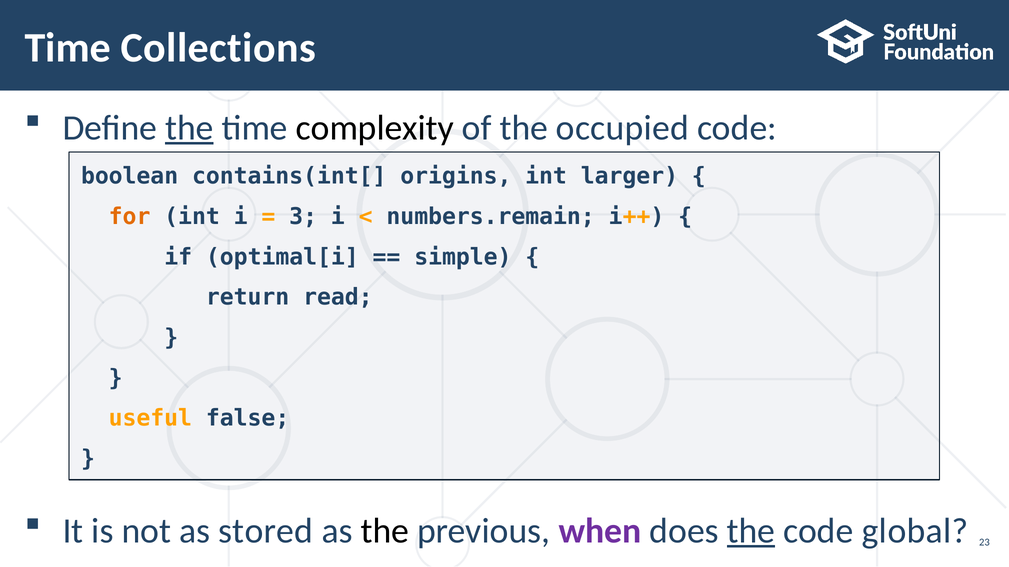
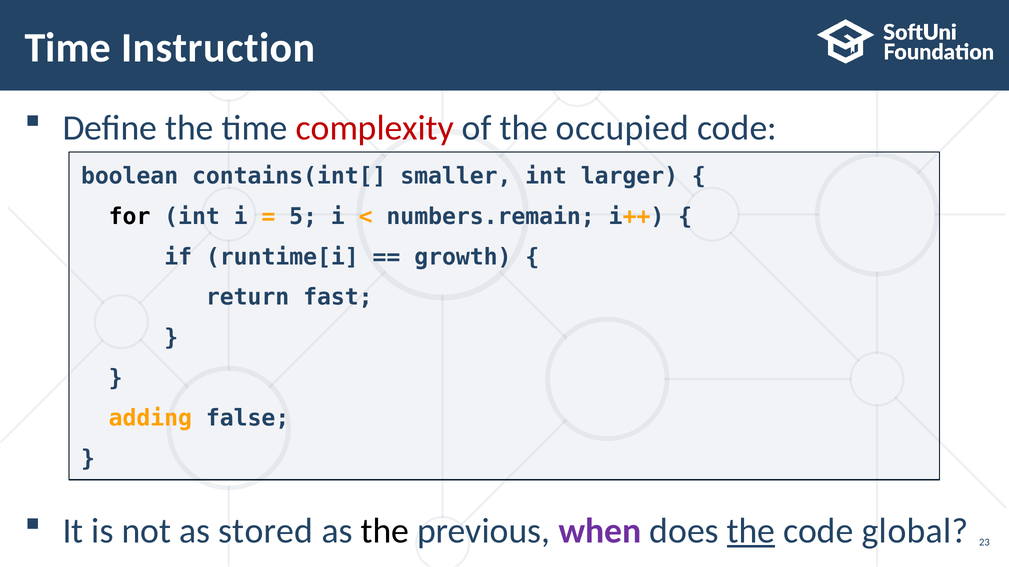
Collections: Collections -> Instruction
the at (189, 128) underline: present -> none
complexity colour: black -> red
origins: origins -> smaller
for colour: orange -> black
3: 3 -> 5
optimal[i: optimal[i -> runtime[i
simple: simple -> growth
read: read -> fast
useful: useful -> adding
